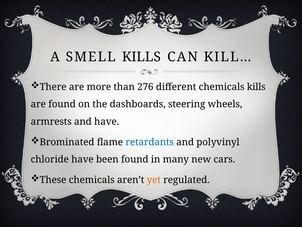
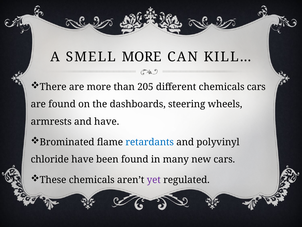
SMELL KILLS: KILLS -> MORE
276: 276 -> 205
chemicals kills: kills -> cars
yet colour: orange -> purple
